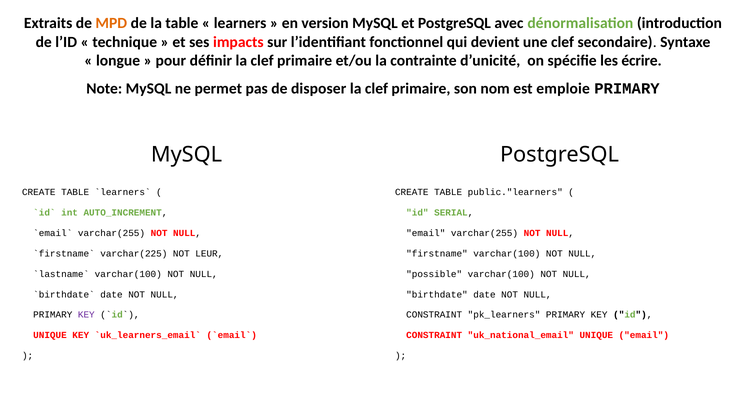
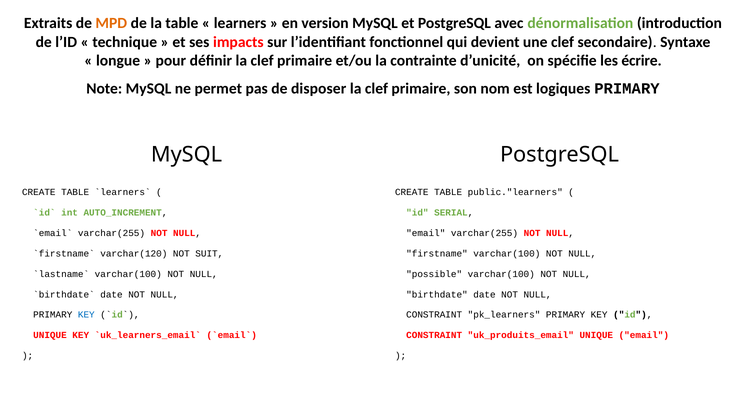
emploie: emploie -> logiques
varchar(225: varchar(225 -> varchar(120
LEUR: LEUR -> SUIT
KEY at (86, 315) colour: purple -> blue
uk_national_email: uk_national_email -> uk_produits_email
